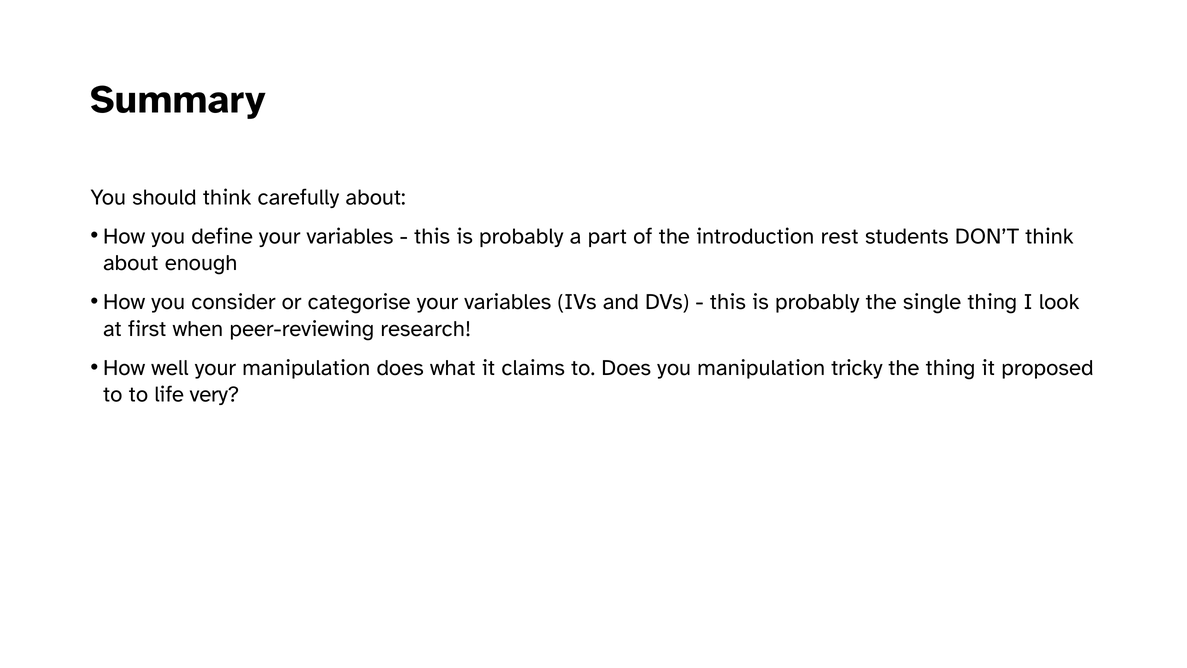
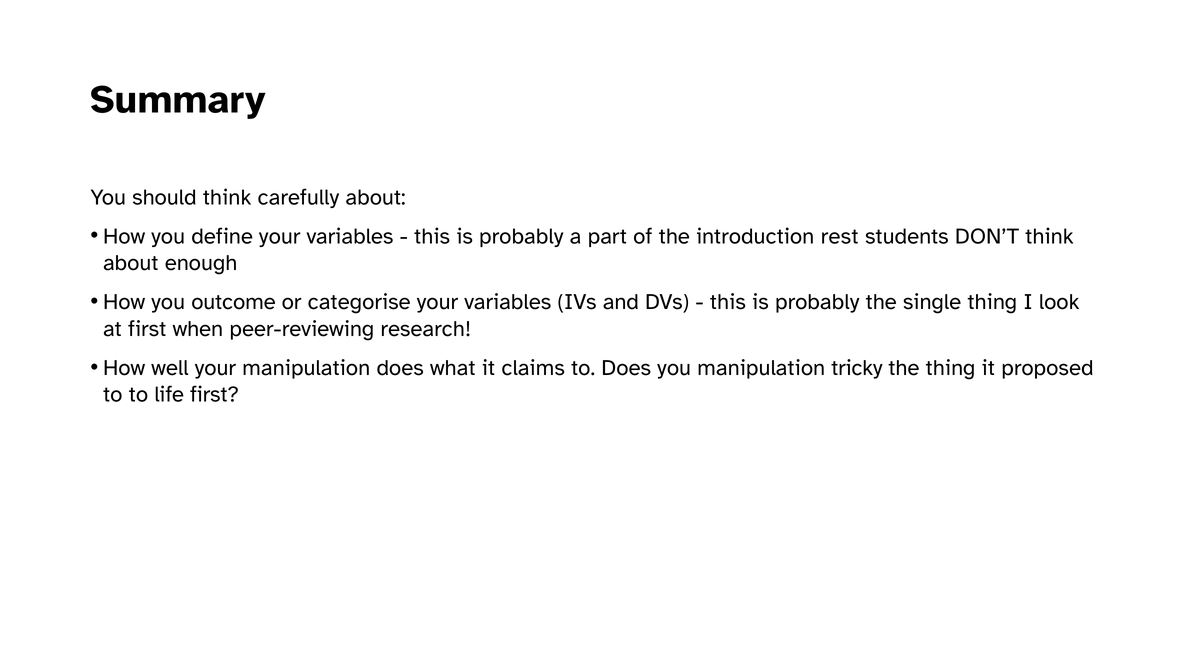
consider: consider -> outcome
life very: very -> first
